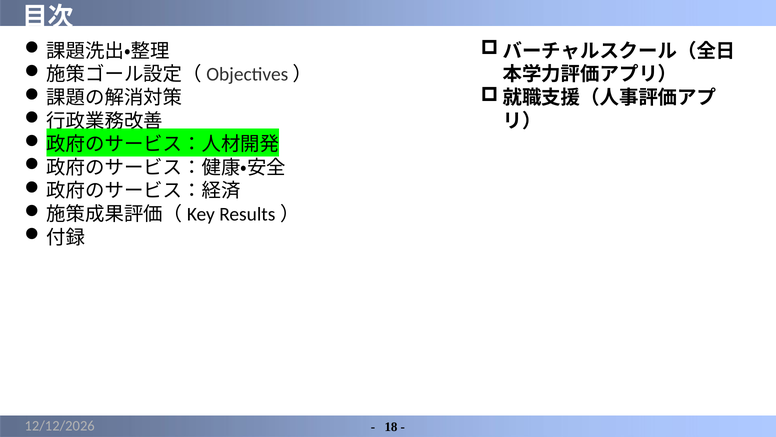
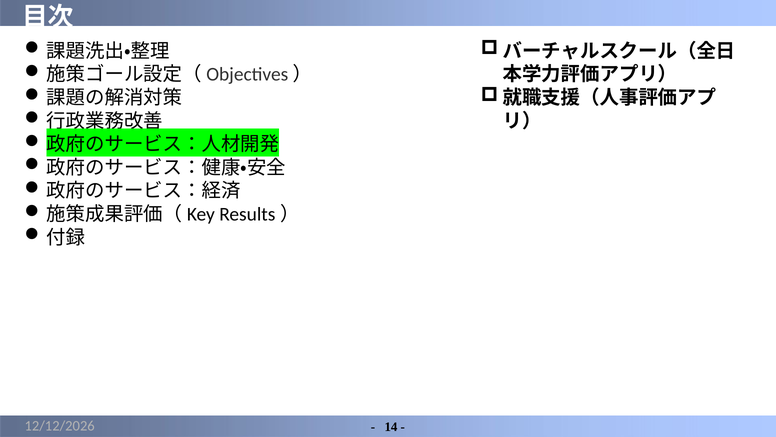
18: 18 -> 14
